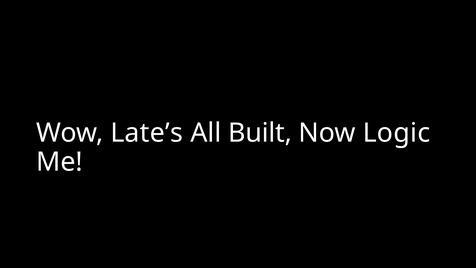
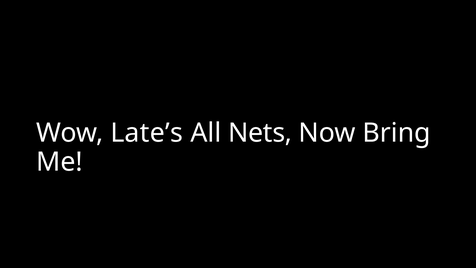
Built: Built -> Nets
Logic: Logic -> Bring
